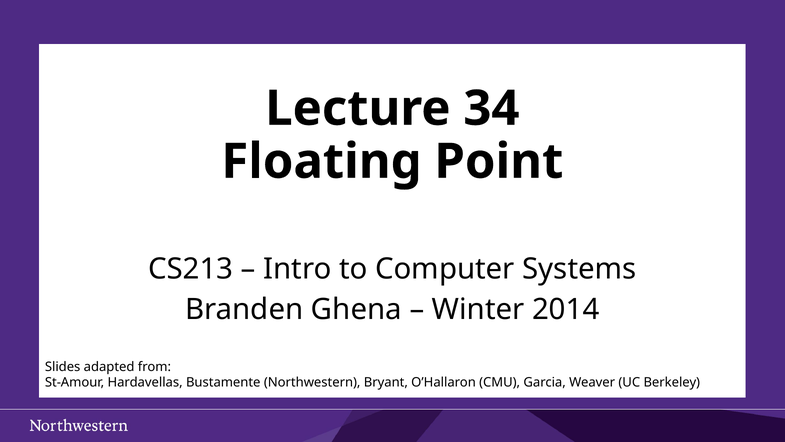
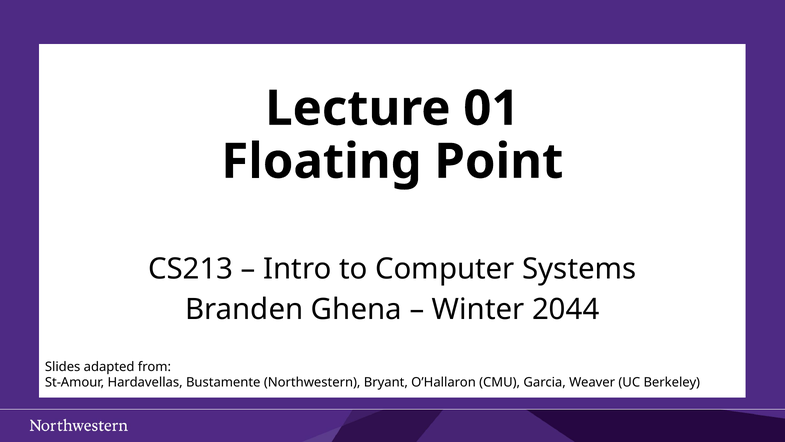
34: 34 -> 01
2014: 2014 -> 2044
